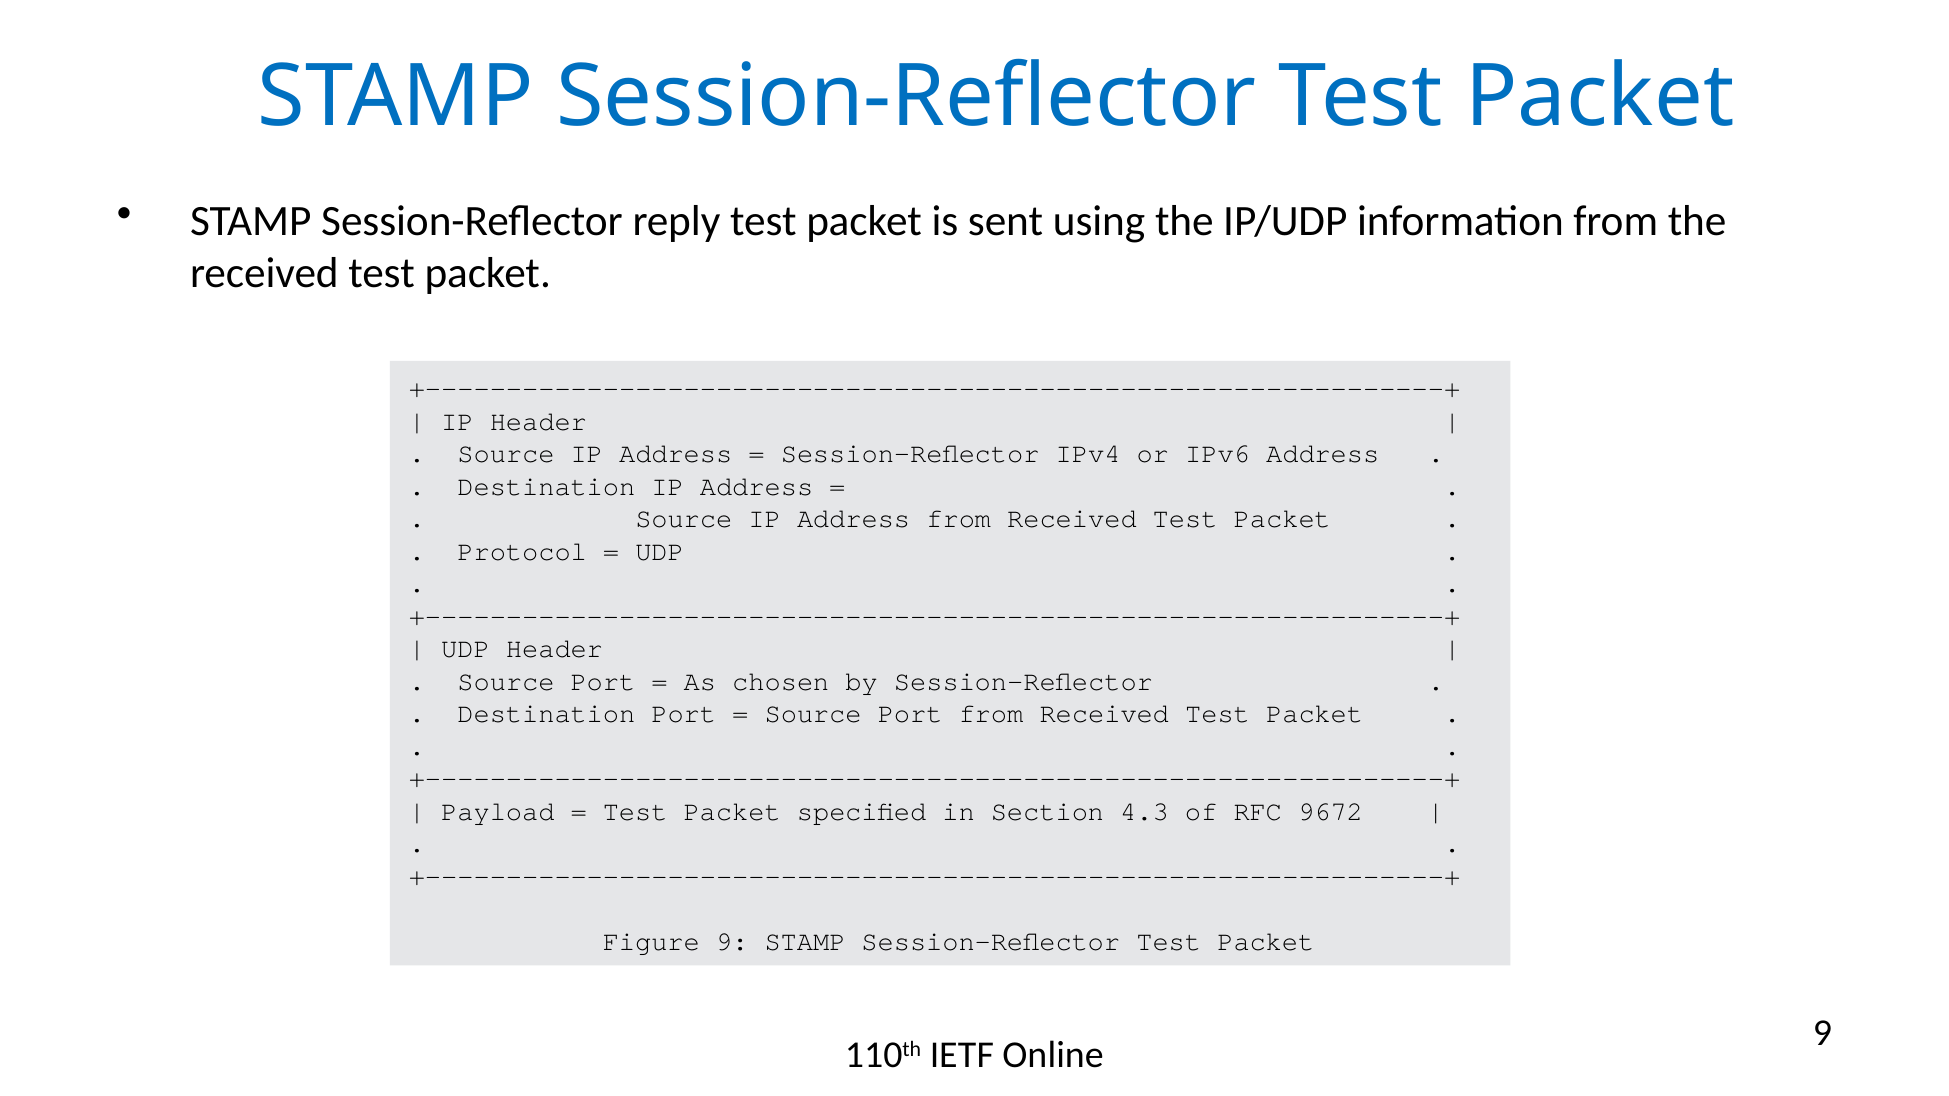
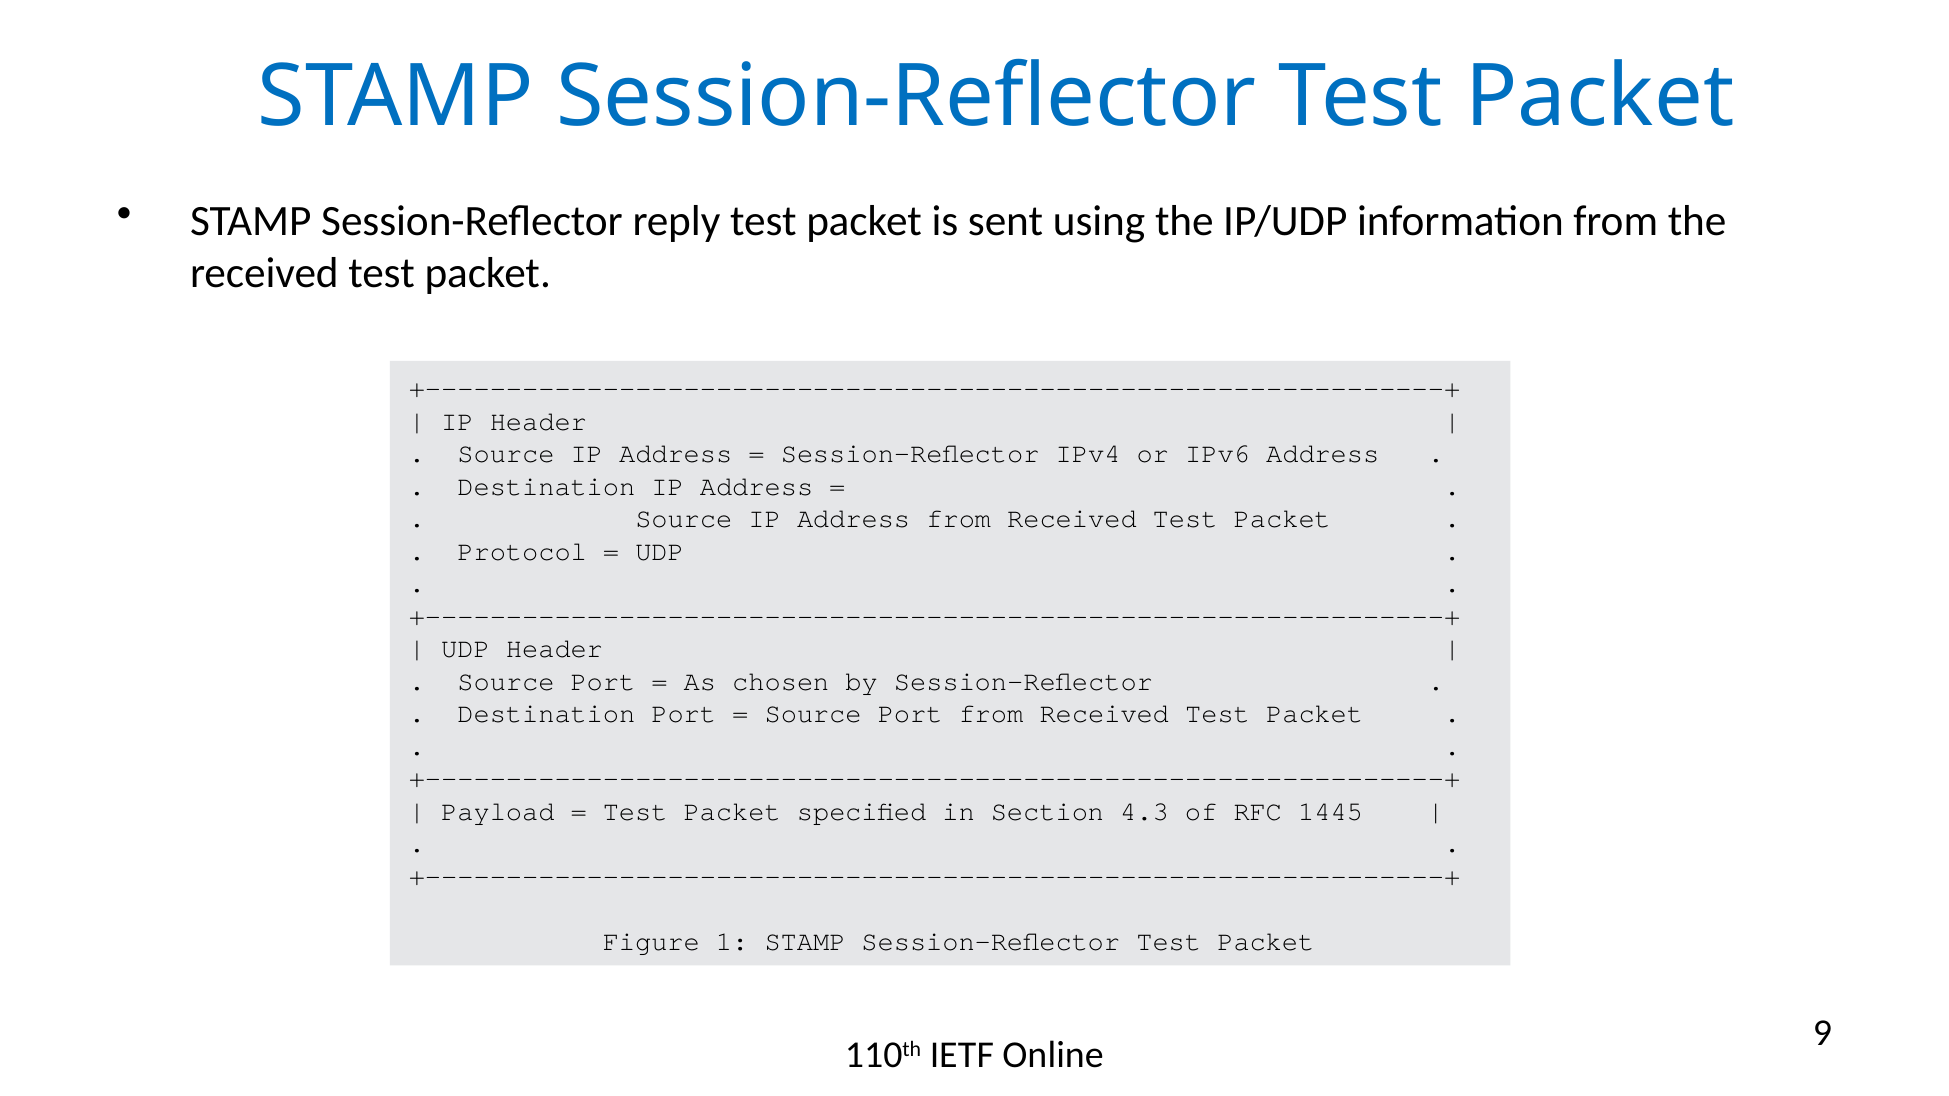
9672: 9672 -> 1445
Figure 9: 9 -> 1
